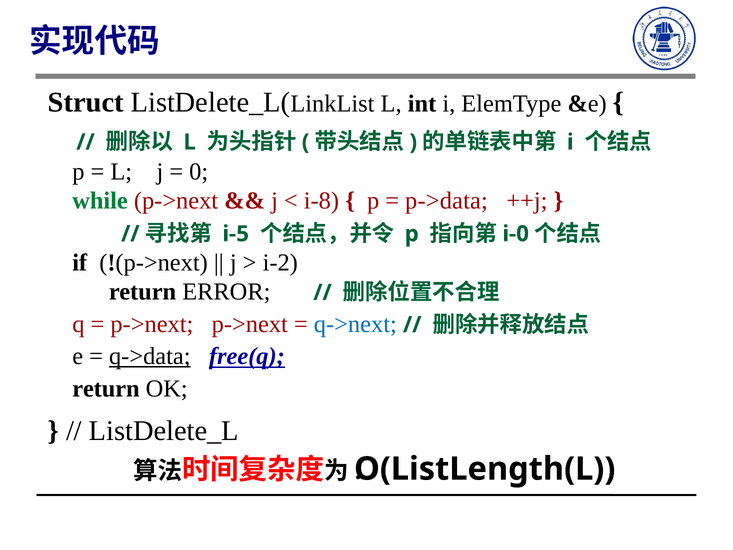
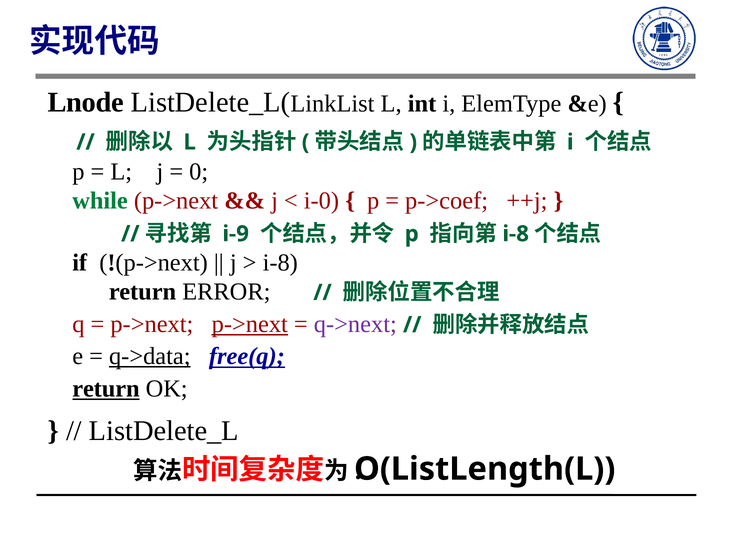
Struct: Struct -> Lnode
i-8: i-8 -> i-0
p->data: p->data -> p->coef
i-5: i-5 -> i-9
i-0 at (516, 234): i-0 -> i-8
i-2 at (280, 262): i-2 -> i-8
p->next at (250, 324) underline: none -> present
q->next colour: blue -> purple
return at (106, 388) underline: none -> present
